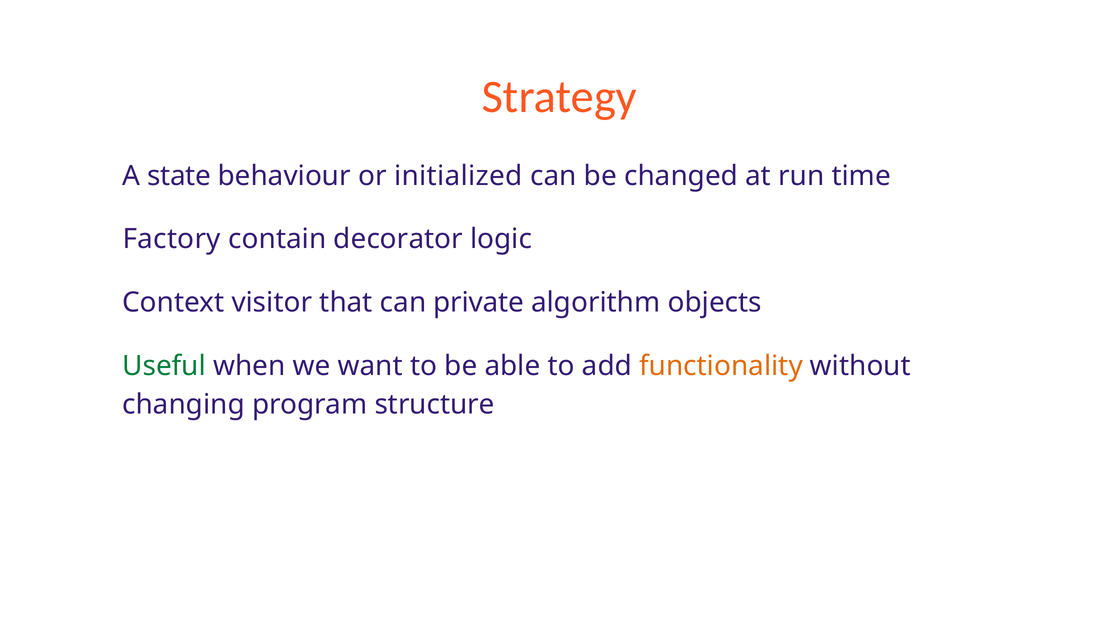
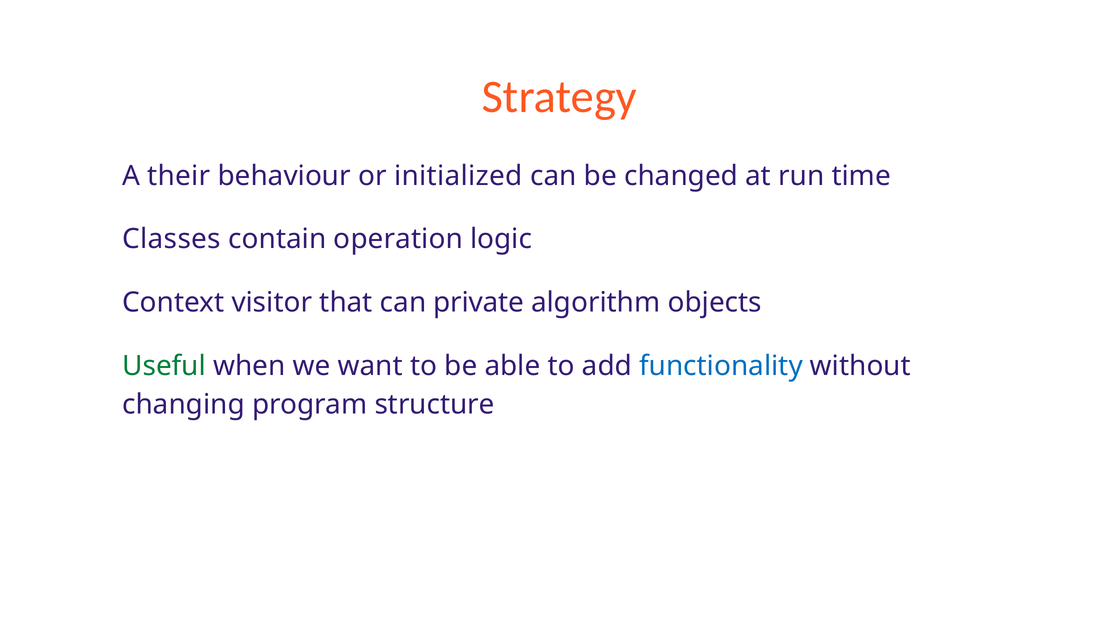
state: state -> their
Factory: Factory -> Classes
decorator: decorator -> operation
functionality colour: orange -> blue
